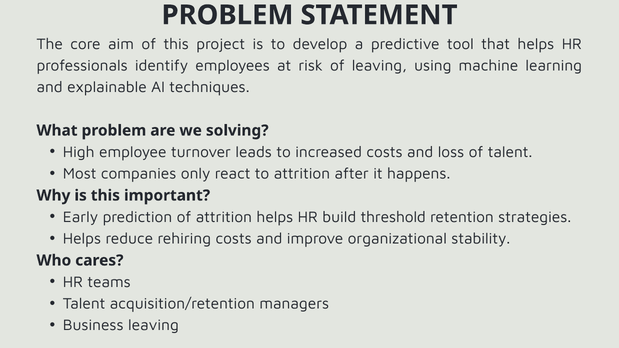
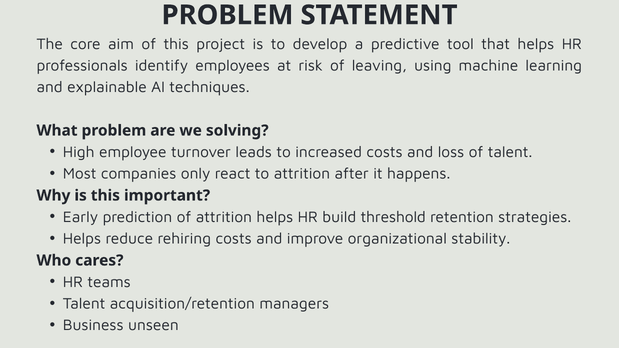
Business leaving: leaving -> unseen
